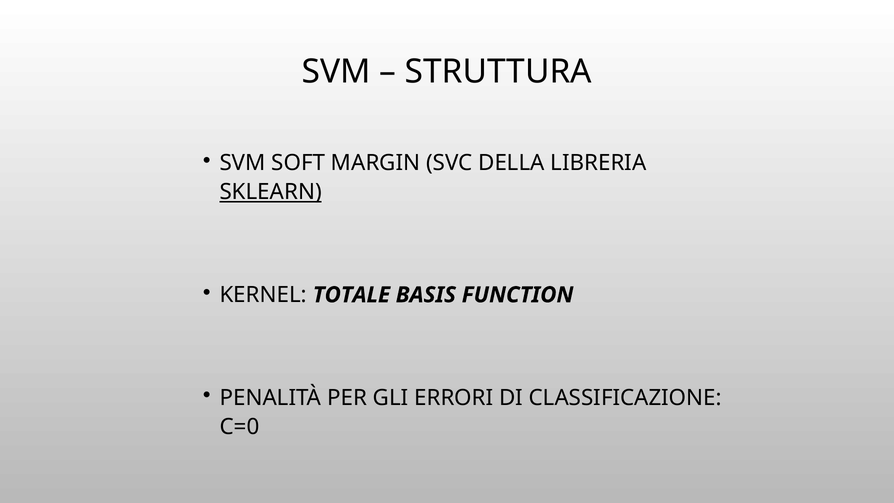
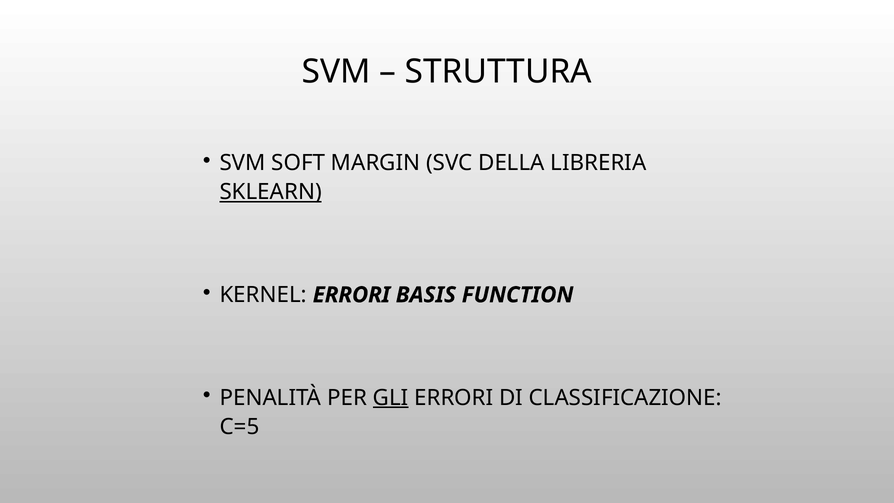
KERNEL TOTALE: TOTALE -> ERRORI
GLI underline: none -> present
C=0: C=0 -> C=5
